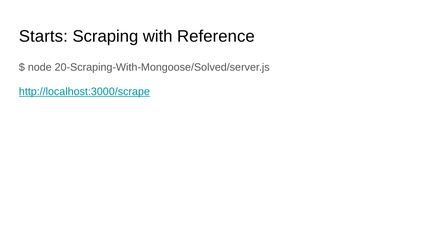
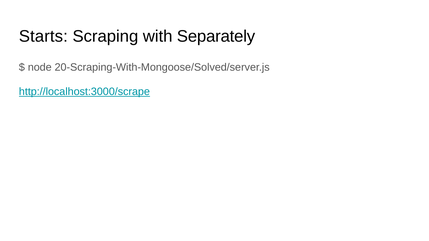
Reference: Reference -> Separately
